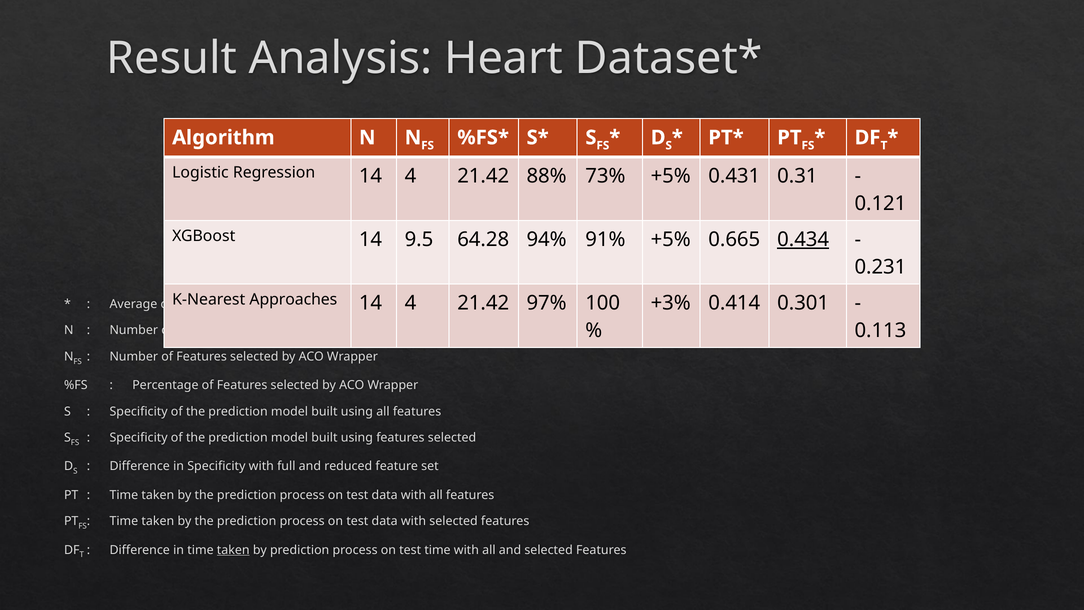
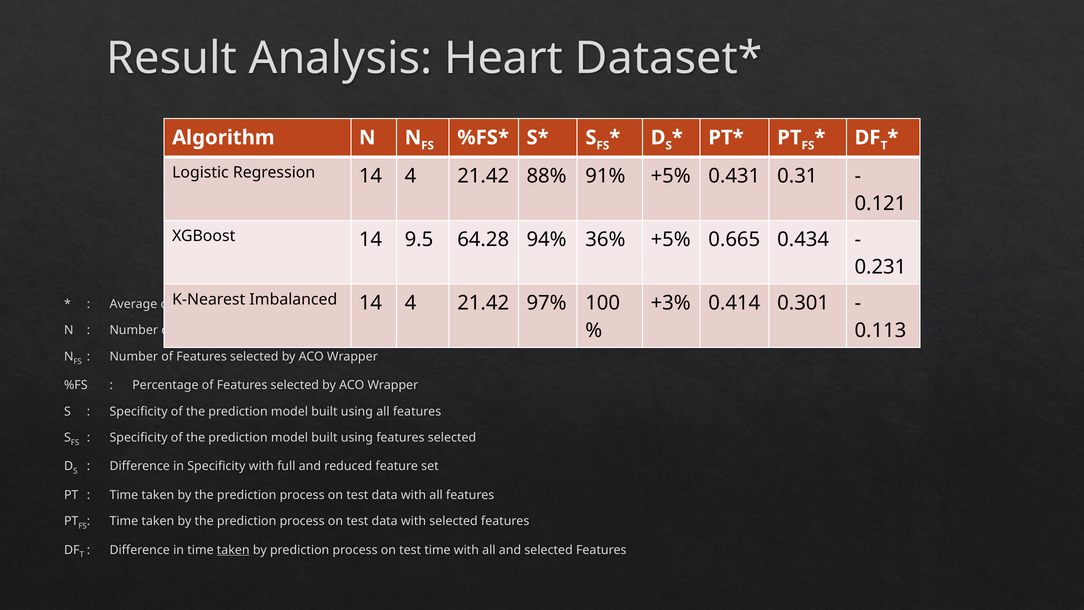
73%: 73% -> 91%
91%: 91% -> 36%
0.434 underline: present -> none
Approaches: Approaches -> Imbalanced
